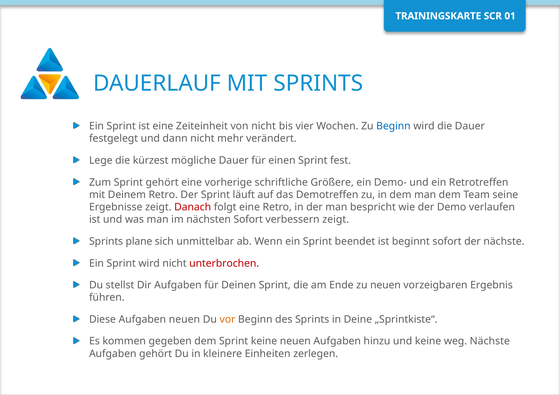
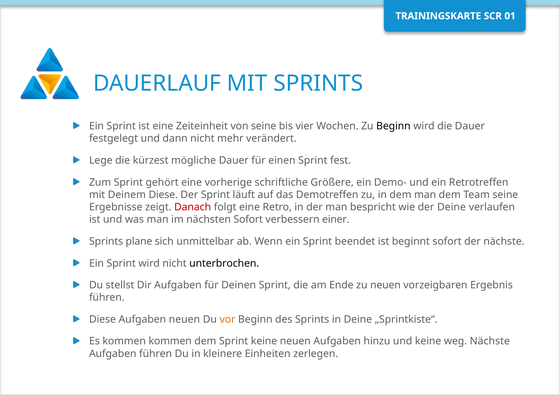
von nicht: nicht -> seine
Beginn at (393, 126) colour: blue -> black
Deinem Retro: Retro -> Diese
der Demo: Demo -> Deine
verbessern zeigt: zeigt -> einer
unterbrochen colour: red -> black
kommen gegeben: gegeben -> kommen
Aufgaben gehört: gehört -> führen
